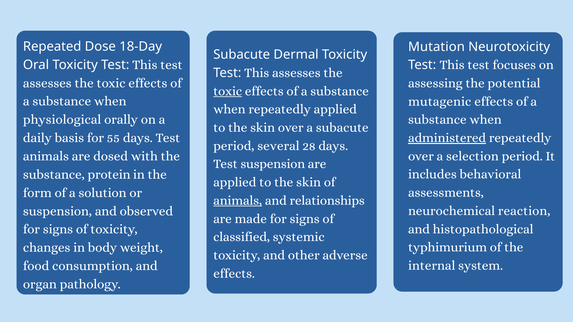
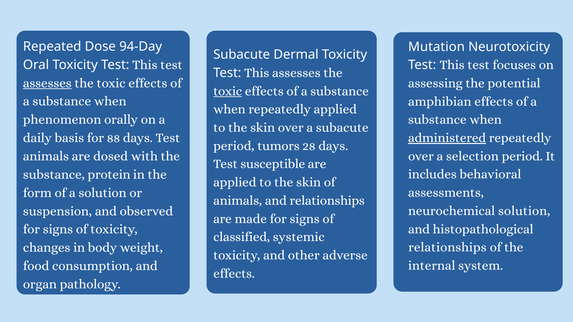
18-Day: 18-Day -> 94-Day
assesses at (47, 83) underline: none -> present
mutagenic: mutagenic -> amphibian
physiological: physiological -> phenomenon
55: 55 -> 88
several: several -> tumors
Test suspension: suspension -> susceptible
animals at (238, 201) underline: present -> none
neurochemical reaction: reaction -> solution
typhimurium at (448, 248): typhimurium -> relationships
